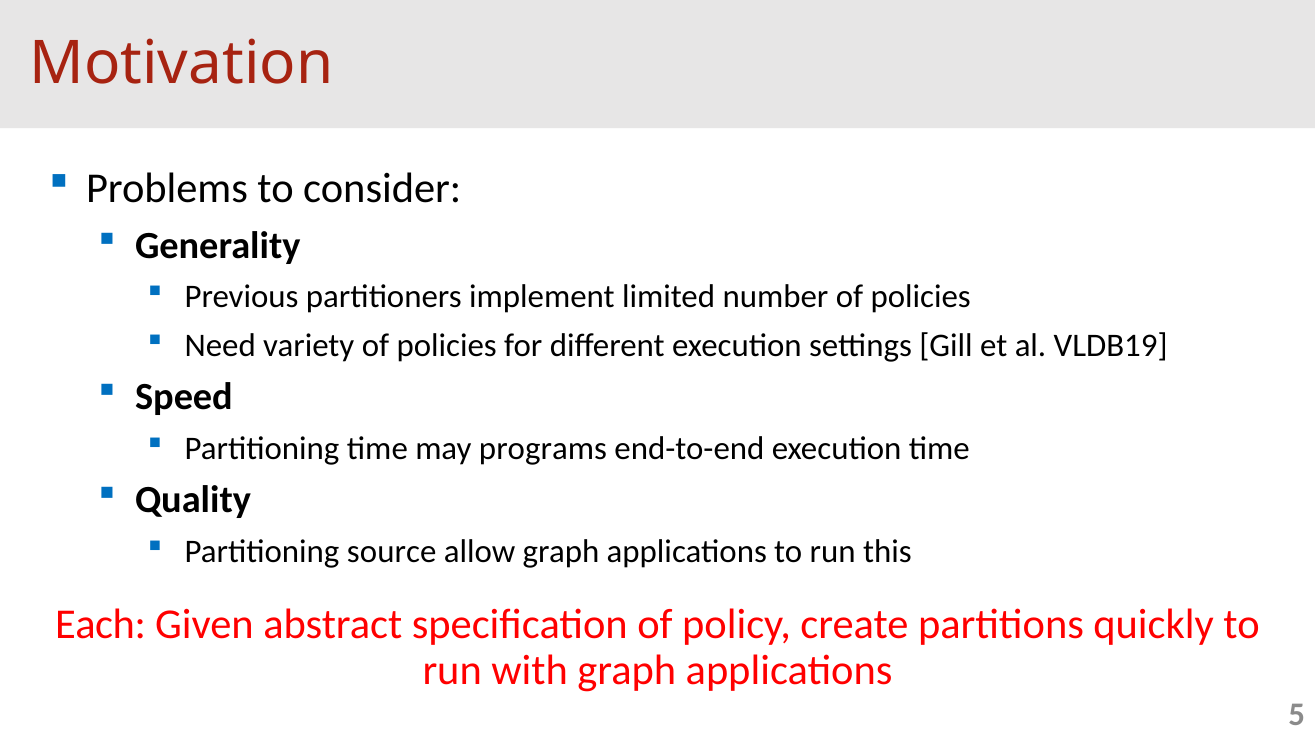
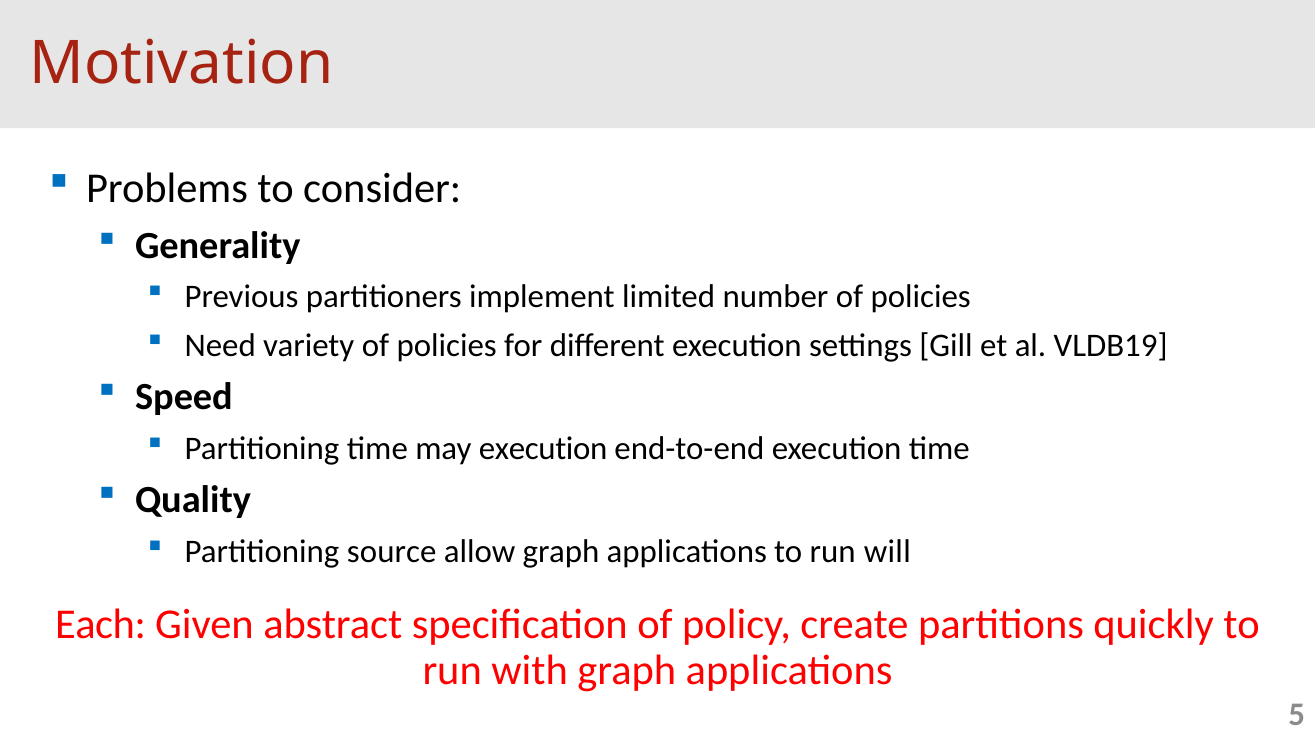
may programs: programs -> execution
this: this -> will
